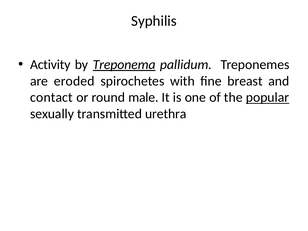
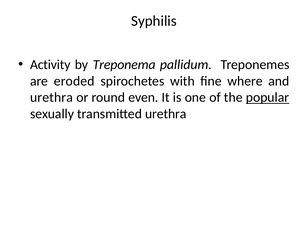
Treponema underline: present -> none
breast: breast -> where
contact at (51, 97): contact -> urethra
male: male -> even
